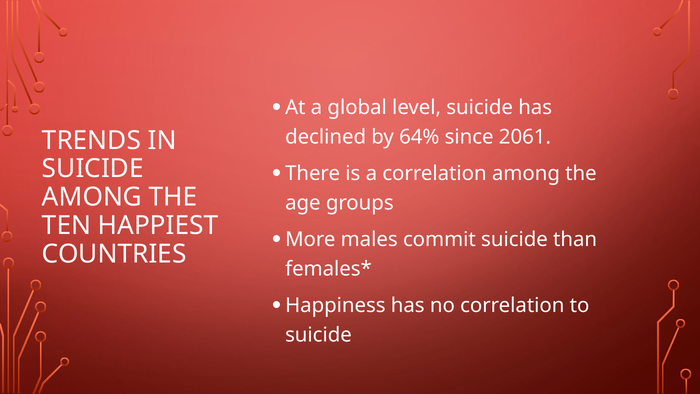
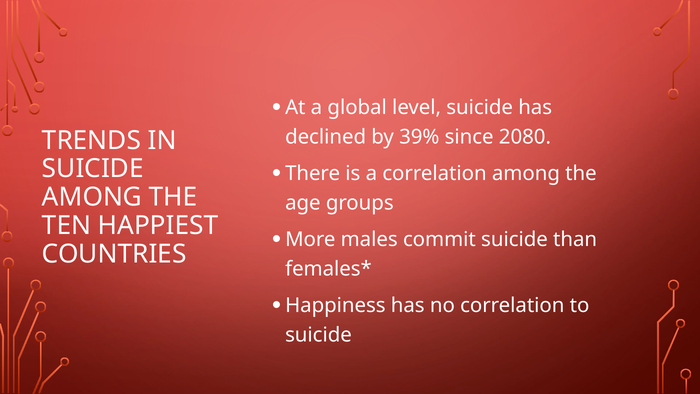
64%: 64% -> 39%
2061: 2061 -> 2080
